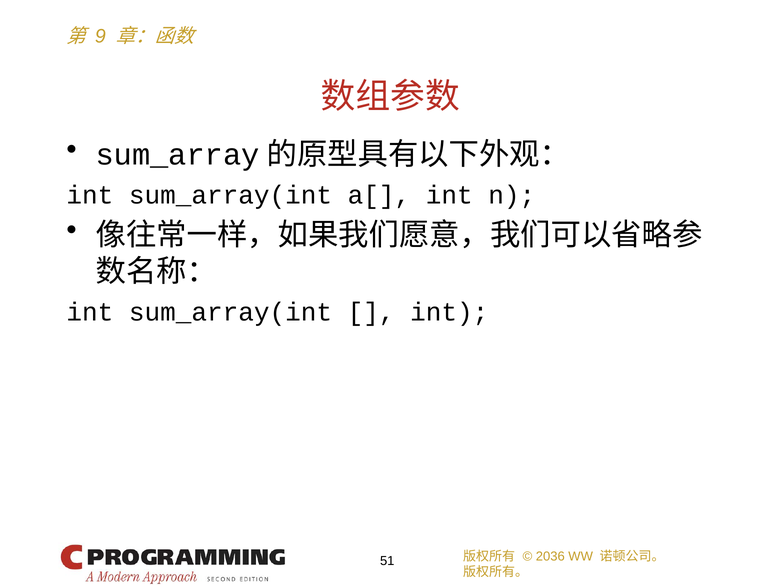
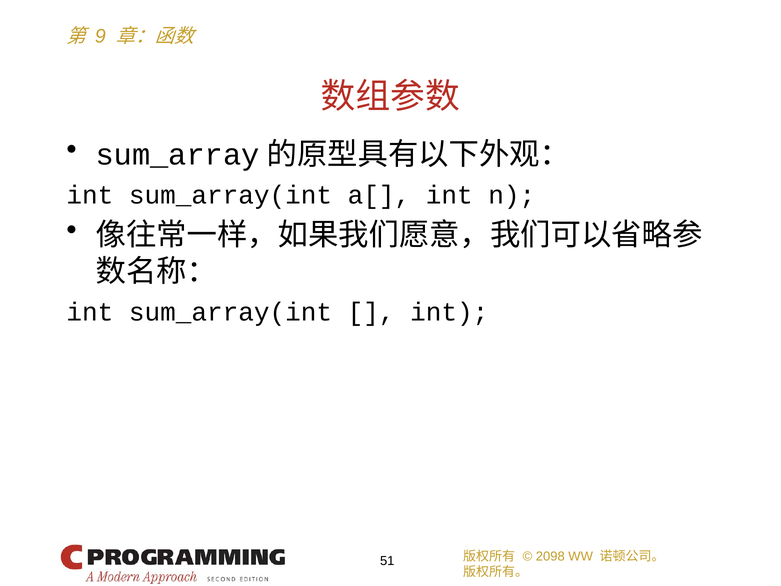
2036: 2036 -> 2098
